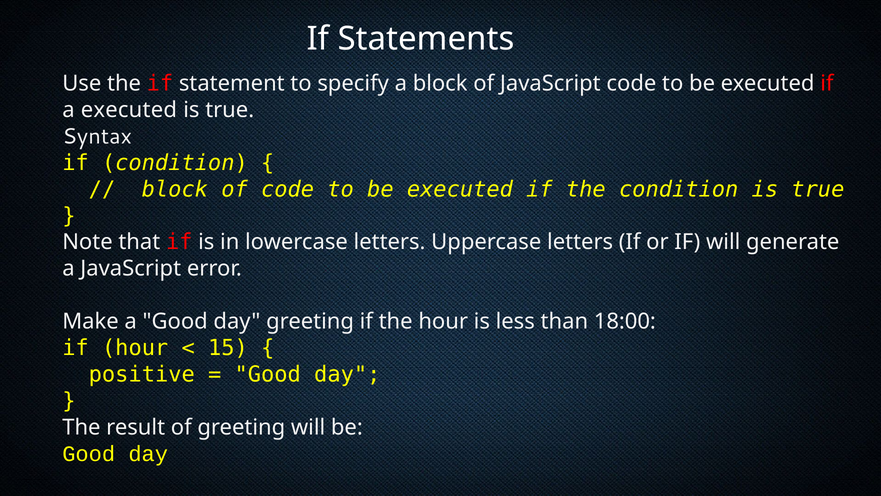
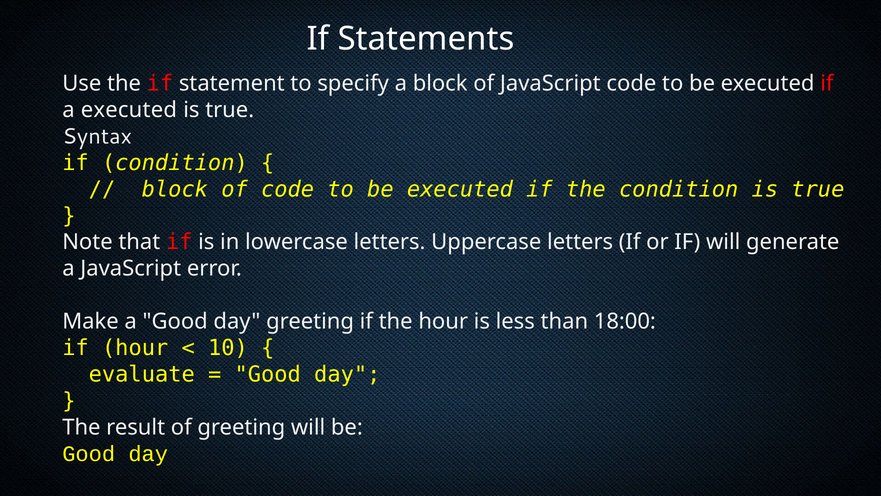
15: 15 -> 10
positive: positive -> evaluate
